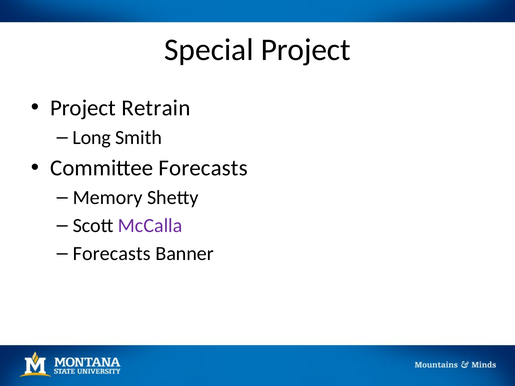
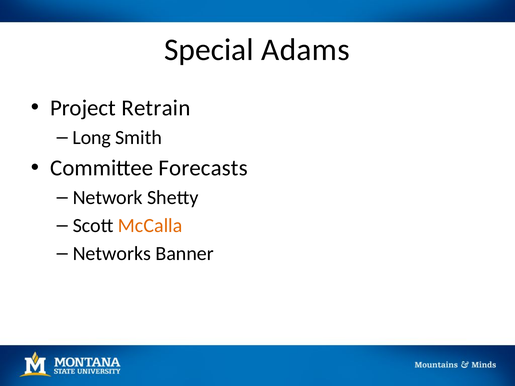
Special Project: Project -> Adams
Memory: Memory -> Network
McCalla colour: purple -> orange
Forecasts at (112, 254): Forecasts -> Networks
